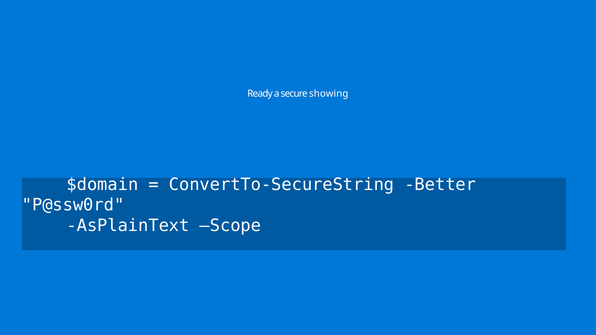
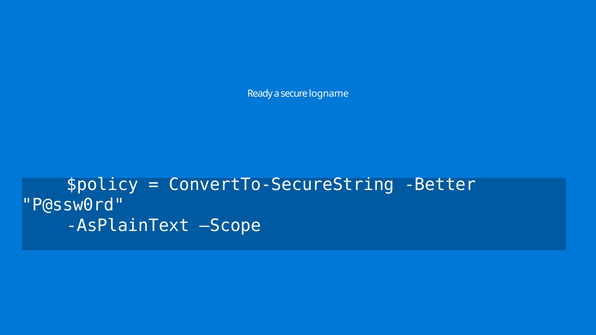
showing: showing -> logname
$domain: $domain -> $policy
